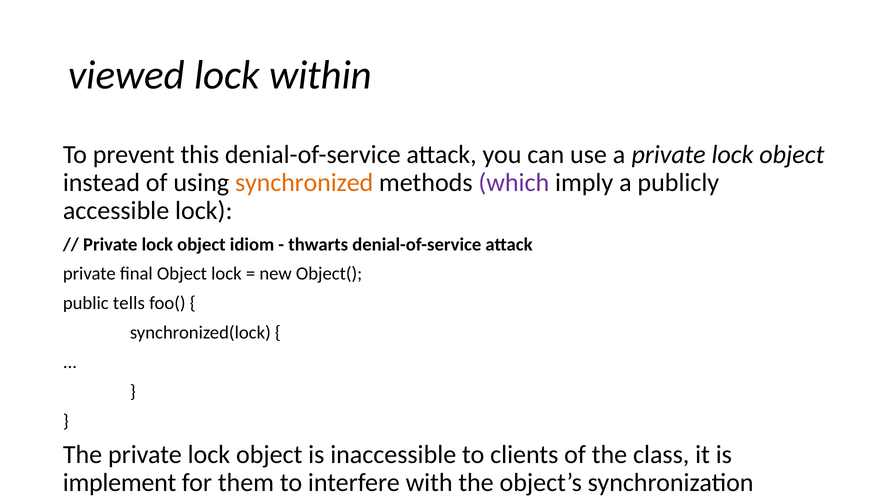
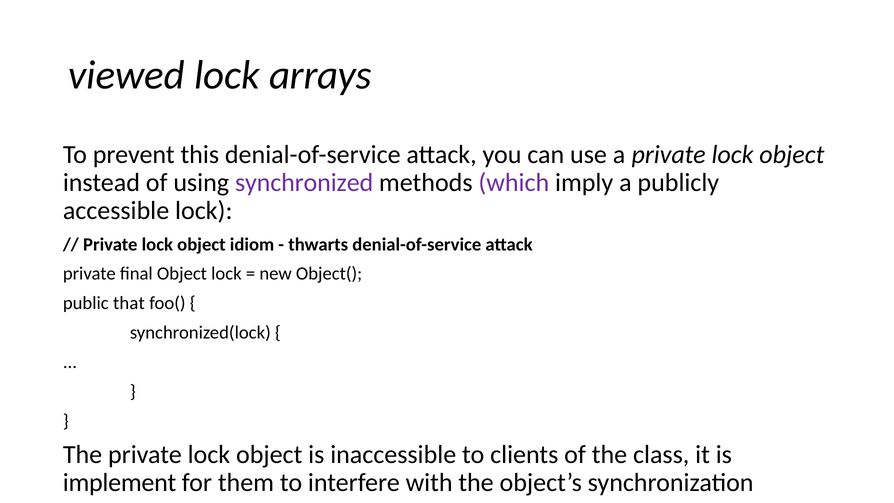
within: within -> arrays
synchronized colour: orange -> purple
tells: tells -> that
